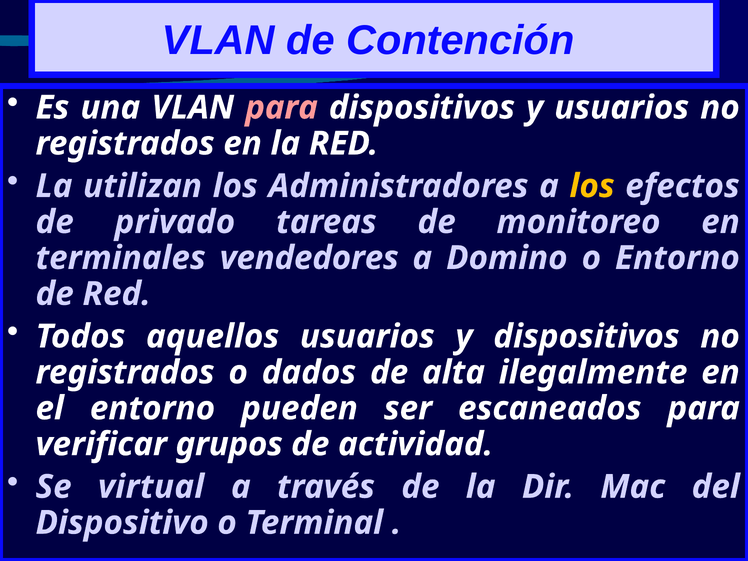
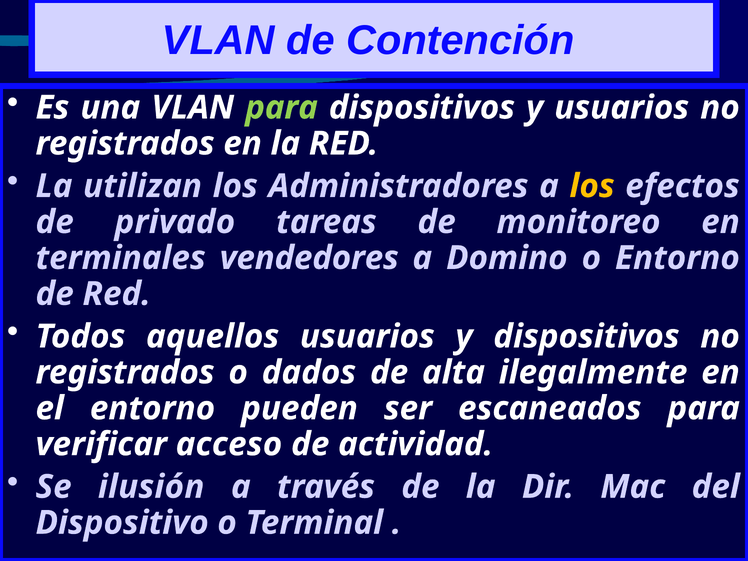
para at (282, 108) colour: pink -> light green
grupos: grupos -> acceso
virtual: virtual -> ilusión
